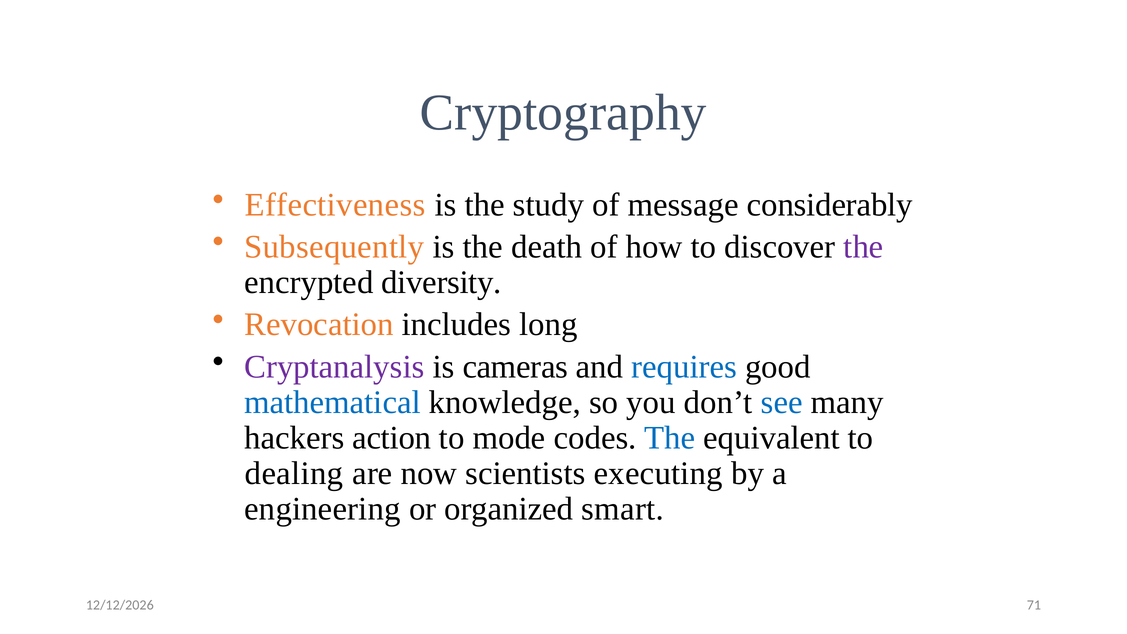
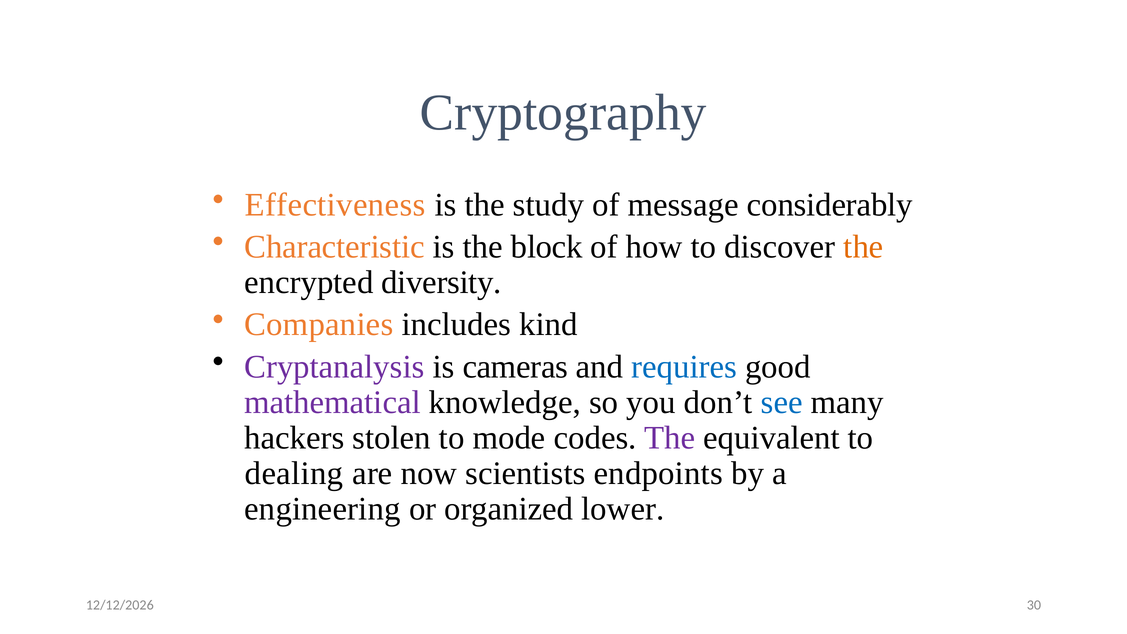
Subsequently: Subsequently -> Characteristic
death: death -> block
the at (863, 247) colour: purple -> orange
Revocation: Revocation -> Companies
long: long -> kind
mathematical colour: blue -> purple
action: action -> stolen
The at (670, 438) colour: blue -> purple
executing: executing -> endpoints
smart: smart -> lower
71: 71 -> 30
